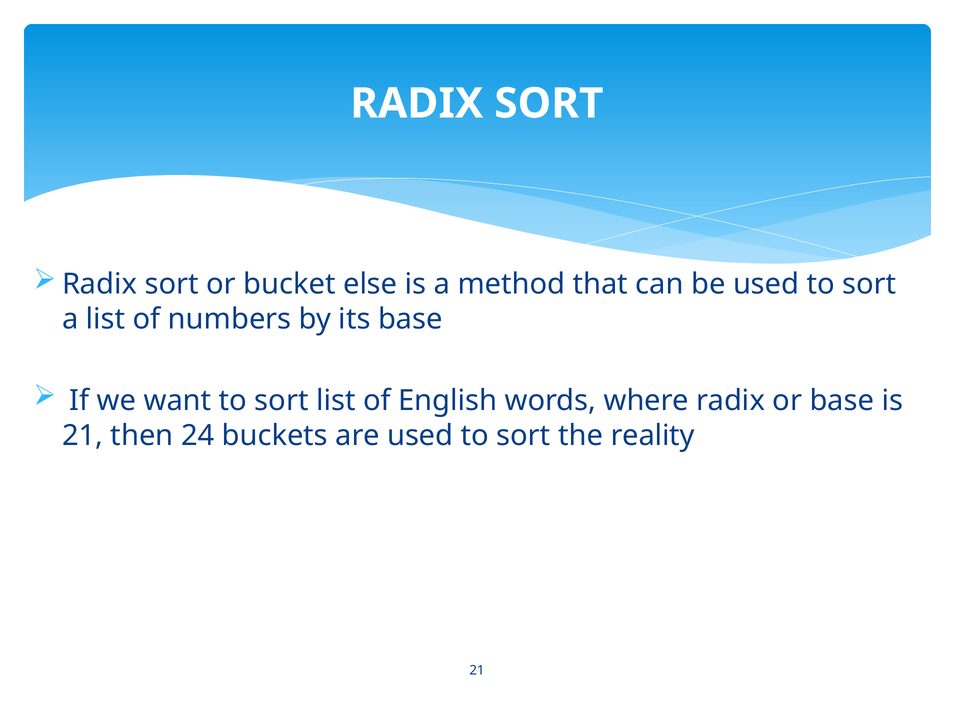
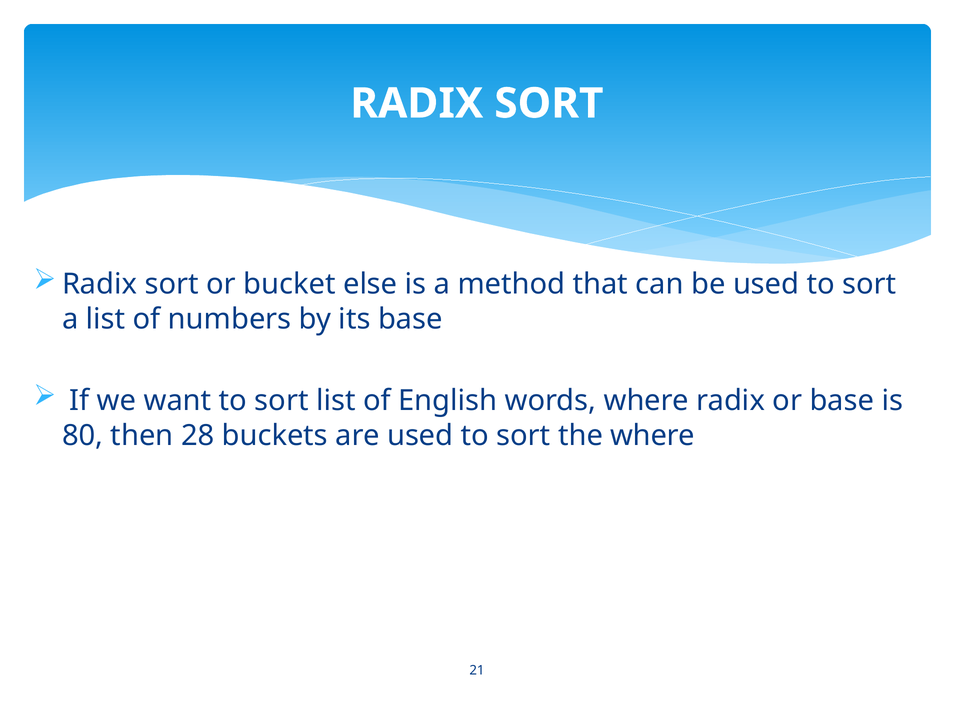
21 at (83, 436): 21 -> 80
24: 24 -> 28
the reality: reality -> where
